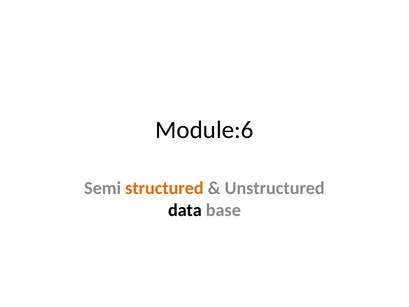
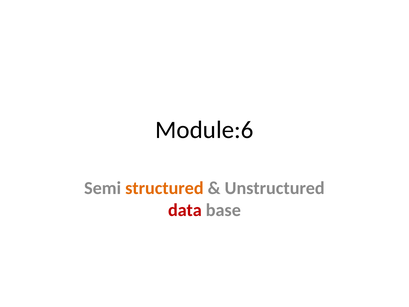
data colour: black -> red
